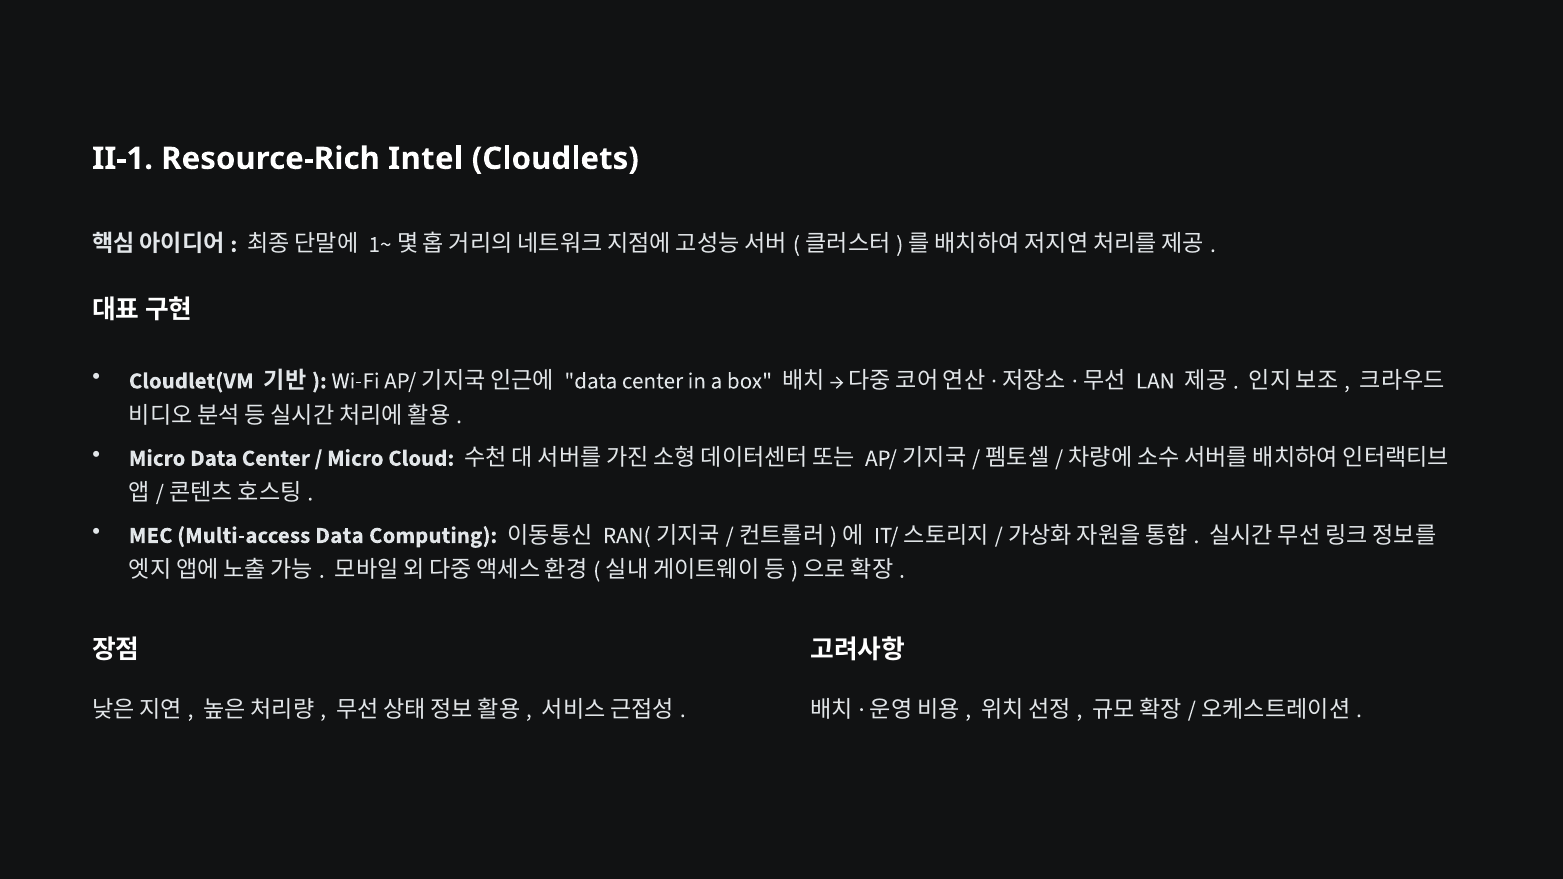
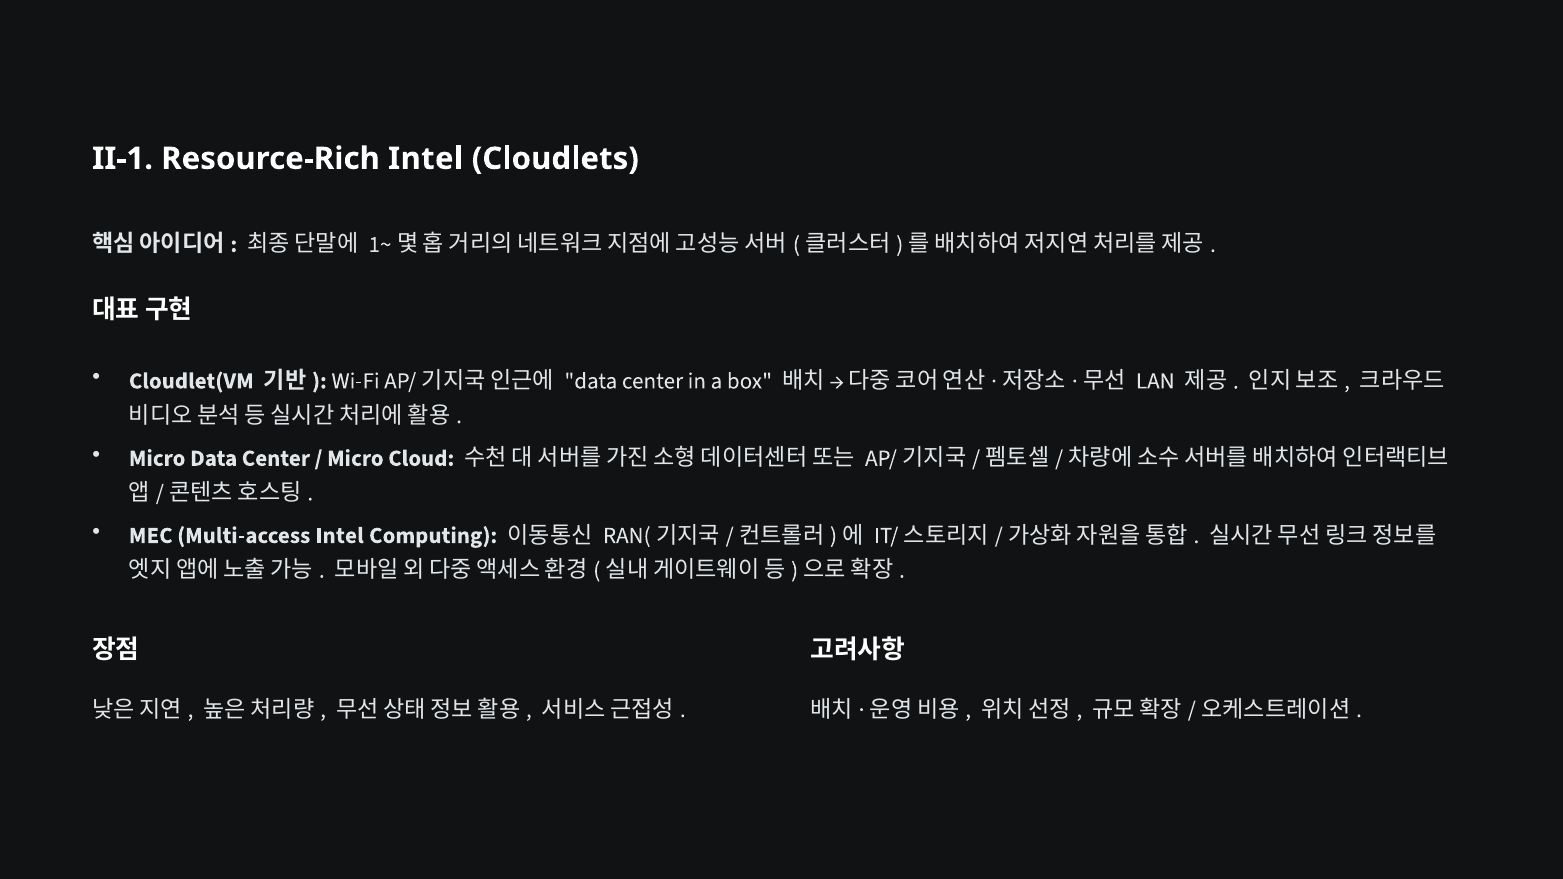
Multi-access Data: Data -> Intel
